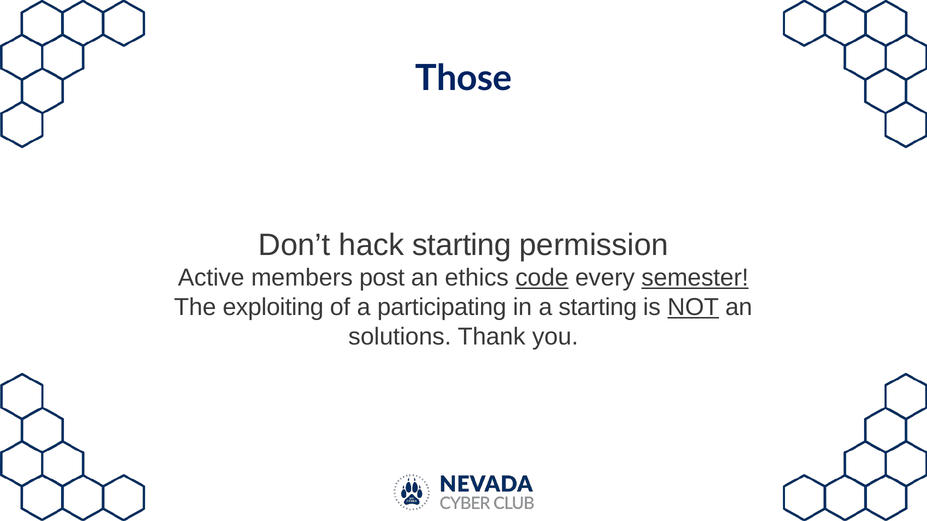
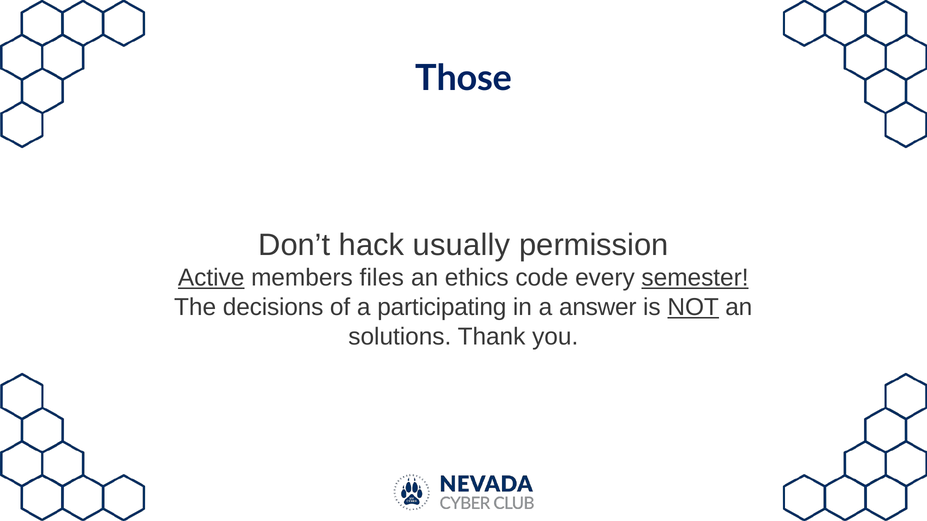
hack starting: starting -> usually
Active underline: none -> present
post: post -> files
code underline: present -> none
exploiting: exploiting -> decisions
a starting: starting -> answer
